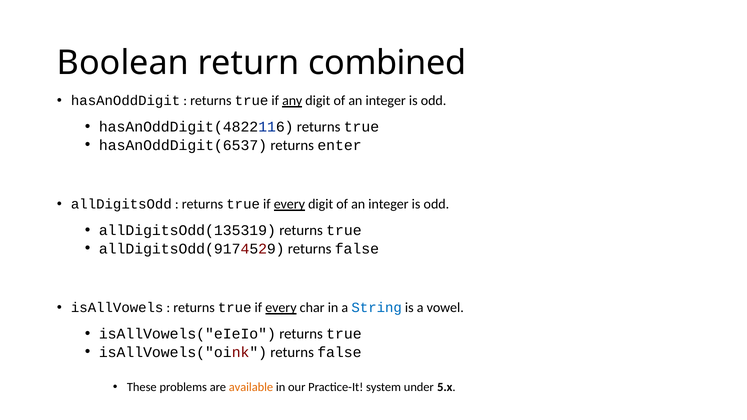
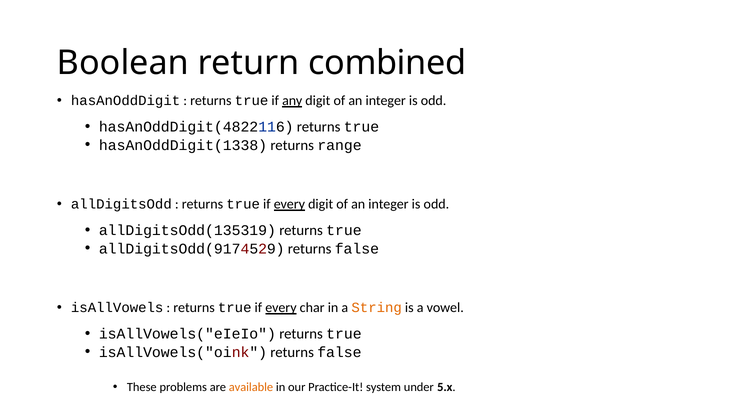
hasAnOddDigit(6537: hasAnOddDigit(6537 -> hasAnOddDigit(1338
enter: enter -> range
String colour: blue -> orange
